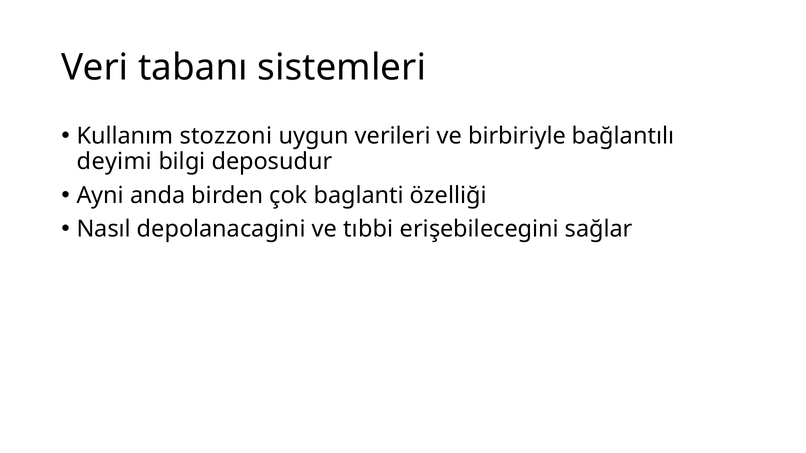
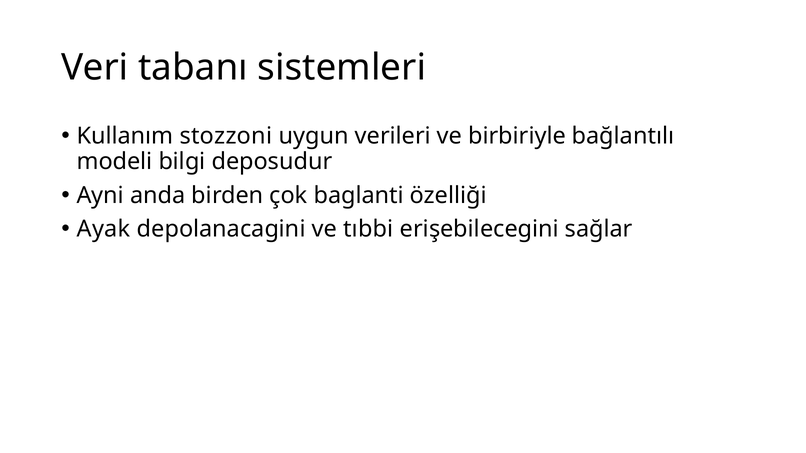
deyimi: deyimi -> modeli
Nasıl: Nasıl -> Ayak
